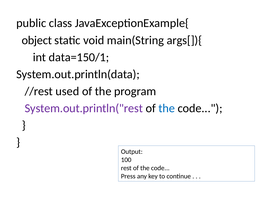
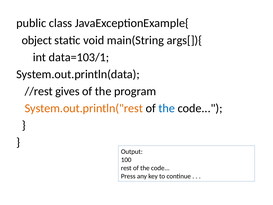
data=150/1: data=150/1 -> data=103/1
used: used -> gives
System.out.println("rest colour: purple -> orange
